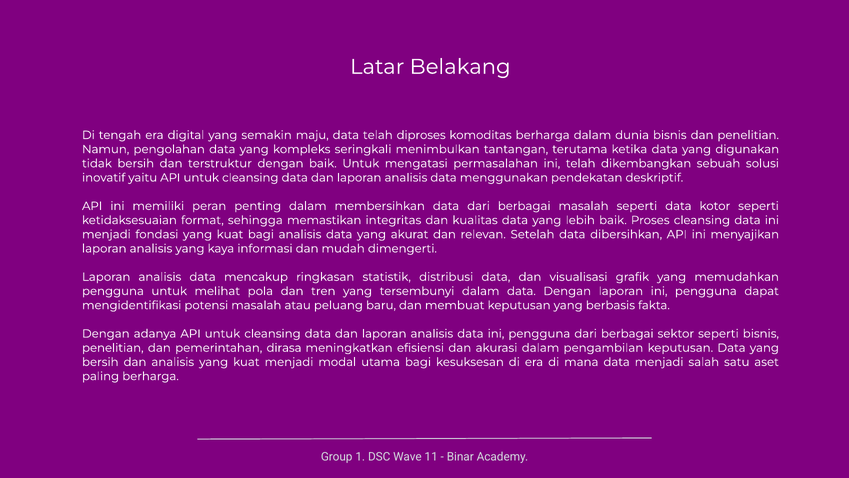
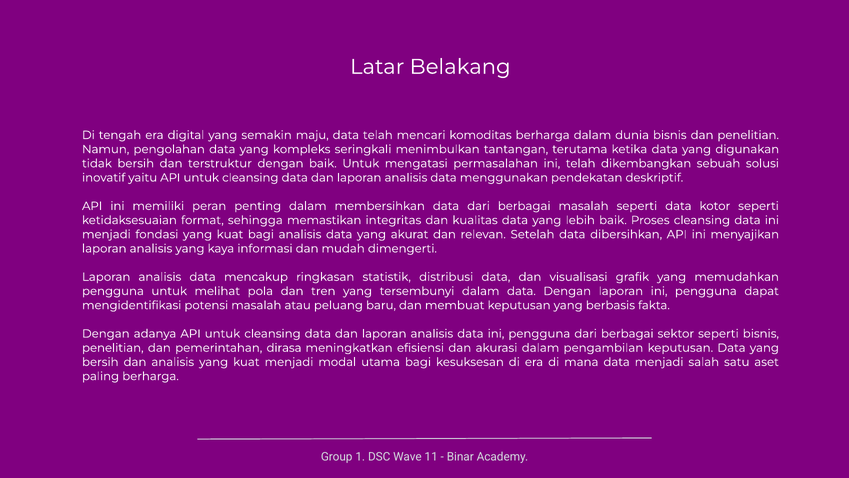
diproses: diproses -> mencari
